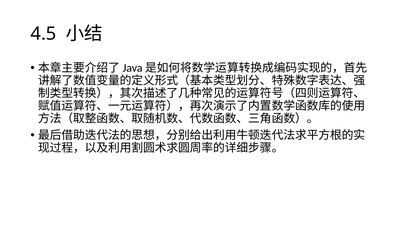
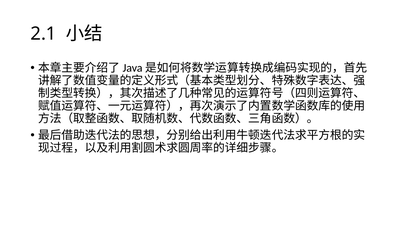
4.5: 4.5 -> 2.1
